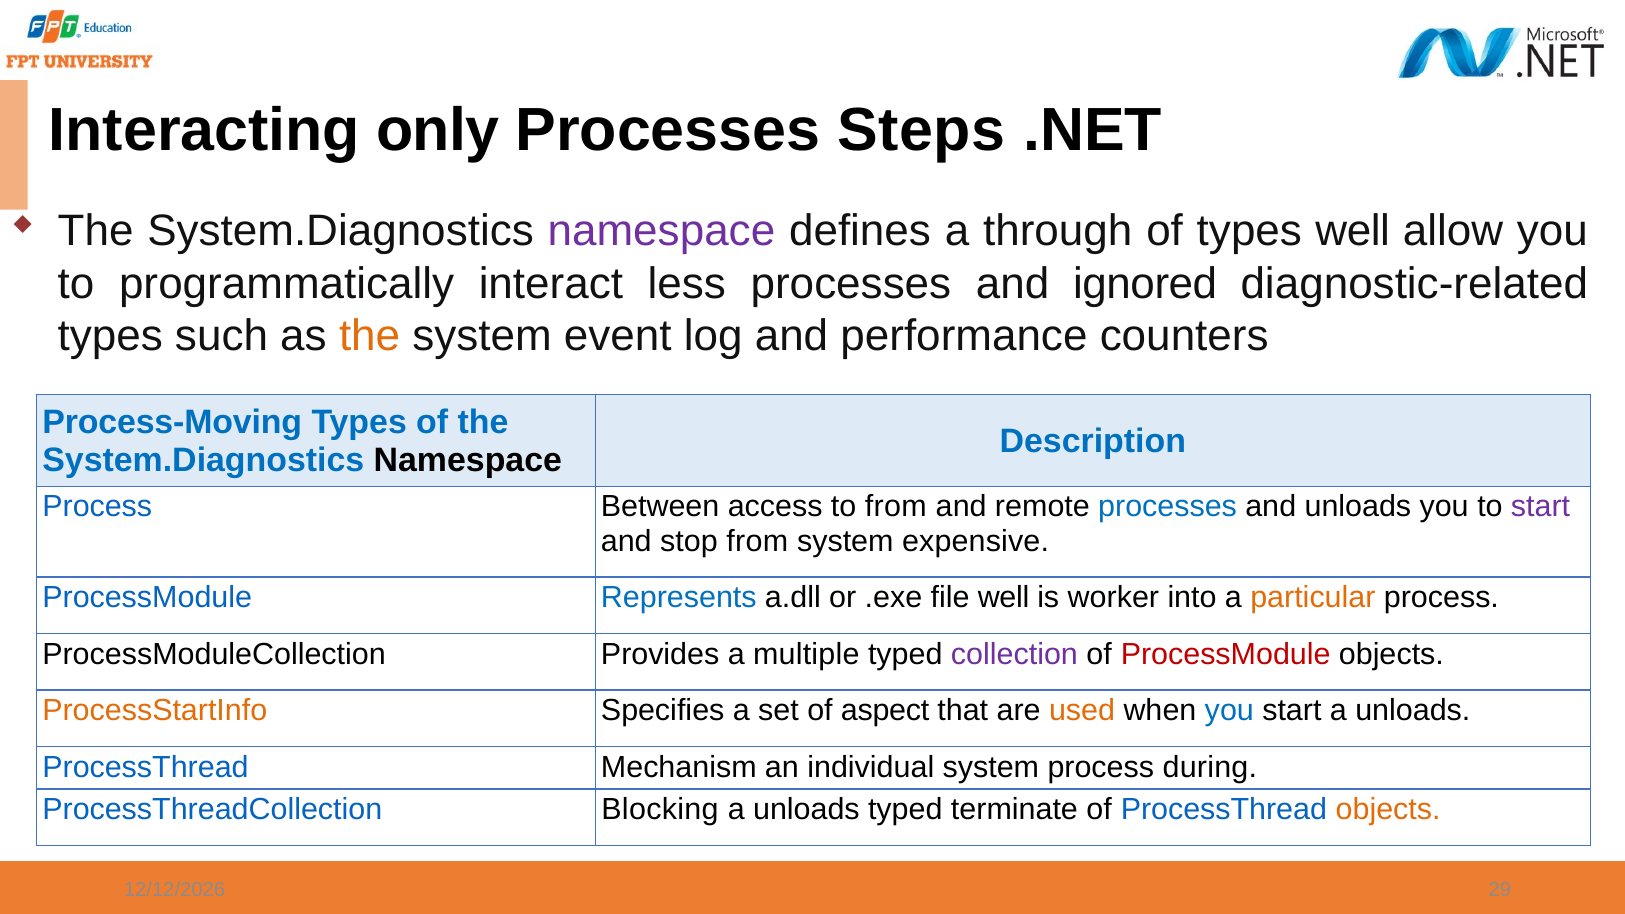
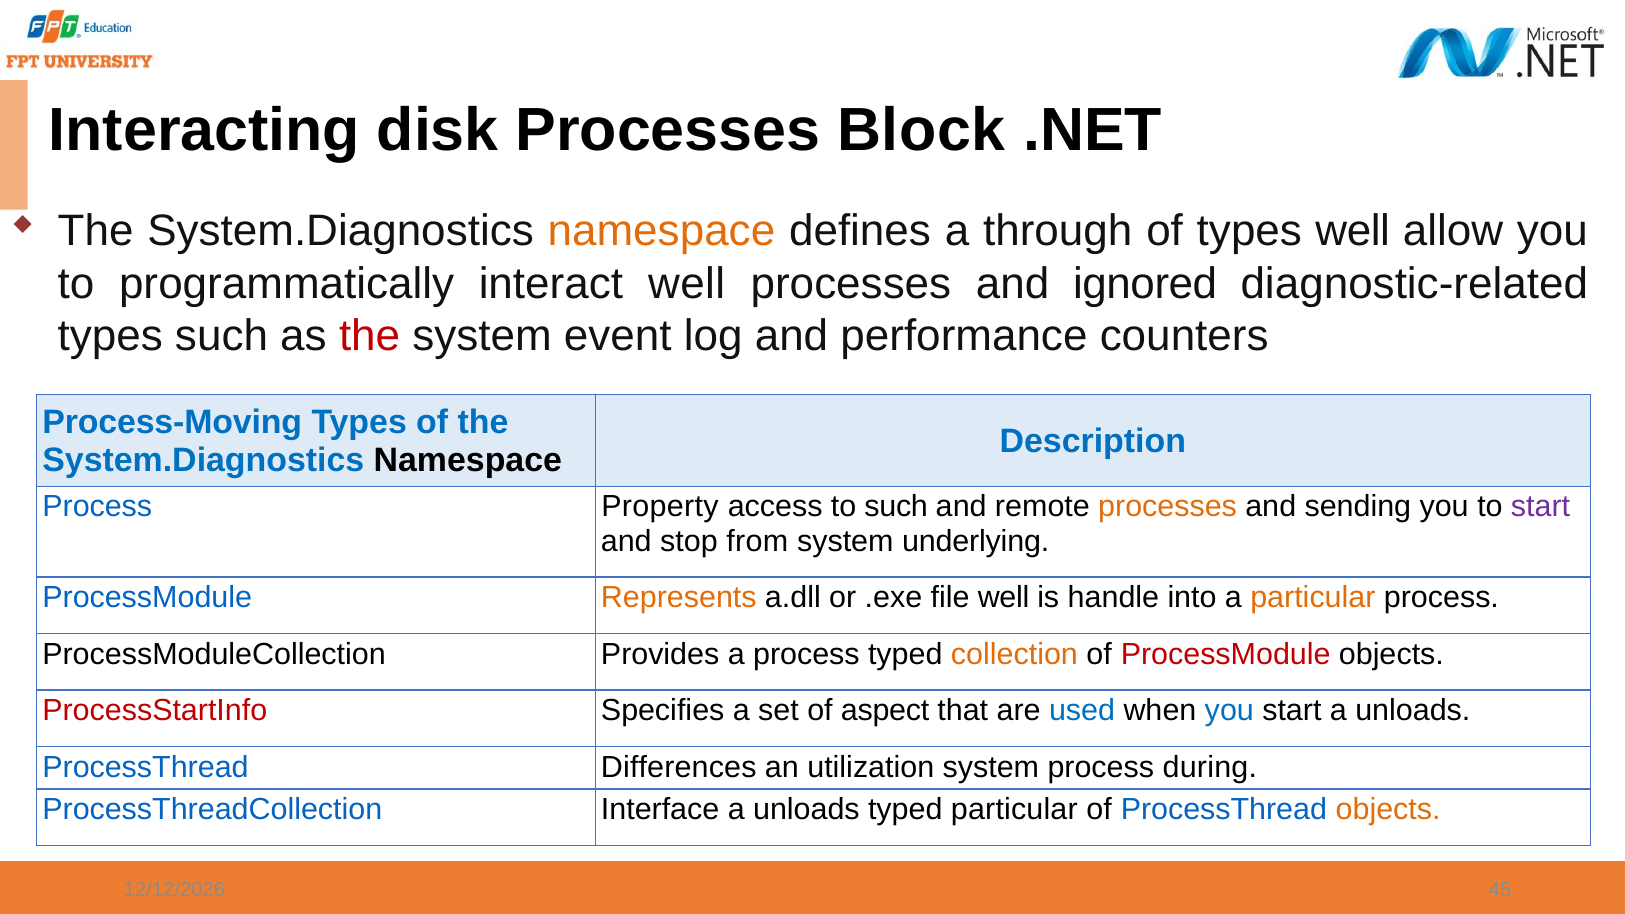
only: only -> disk
Steps: Steps -> Block
namespace at (661, 231) colour: purple -> orange
interact less: less -> well
the at (370, 336) colour: orange -> red
Between: Between -> Property
to from: from -> such
processes at (1168, 507) colour: blue -> orange
and unloads: unloads -> sending
expensive: expensive -> underlying
Represents colour: blue -> orange
worker: worker -> handle
a multiple: multiple -> process
collection colour: purple -> orange
ProcessStartInfo colour: orange -> red
used colour: orange -> blue
Mechanism: Mechanism -> Differences
individual: individual -> utilization
Blocking: Blocking -> Interface
typed terminate: terminate -> particular
29: 29 -> 45
